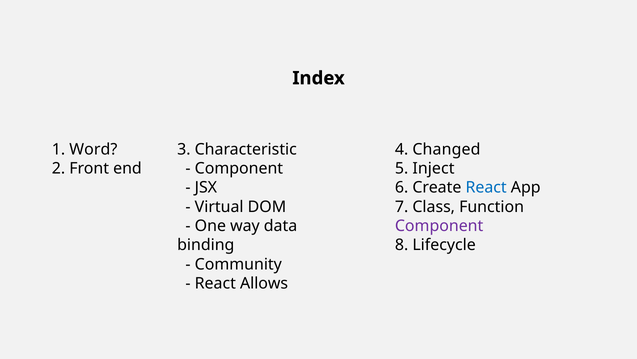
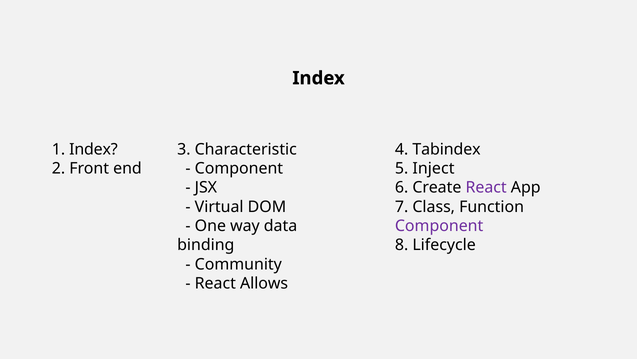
1 Word: Word -> Index
Changed: Changed -> Tabindex
React at (486, 187) colour: blue -> purple
